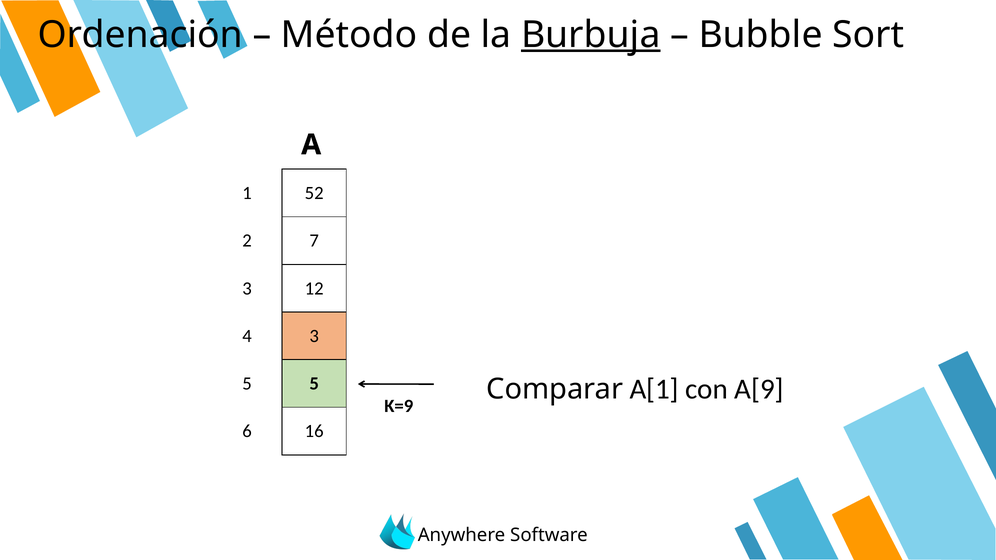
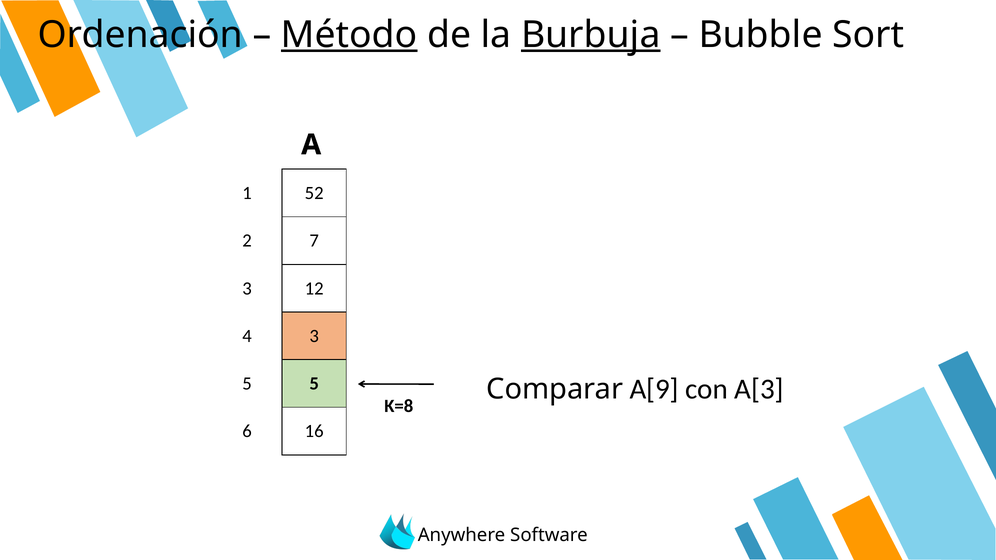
Método underline: none -> present
Κ=9: Κ=9 -> Κ=8
A[1: A[1 -> A[9
A[9: A[9 -> A[3
